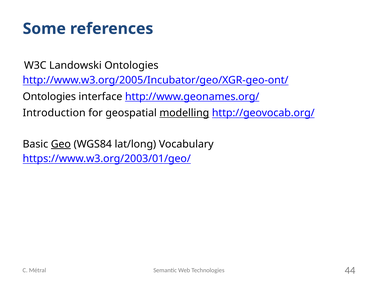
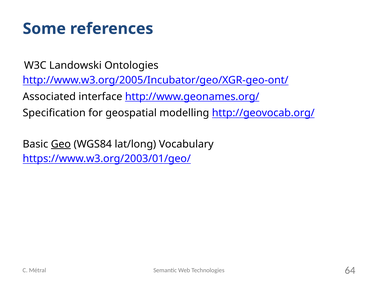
Ontologies at (49, 97): Ontologies -> Associated
Introduction: Introduction -> Specification
modelling underline: present -> none
44: 44 -> 64
